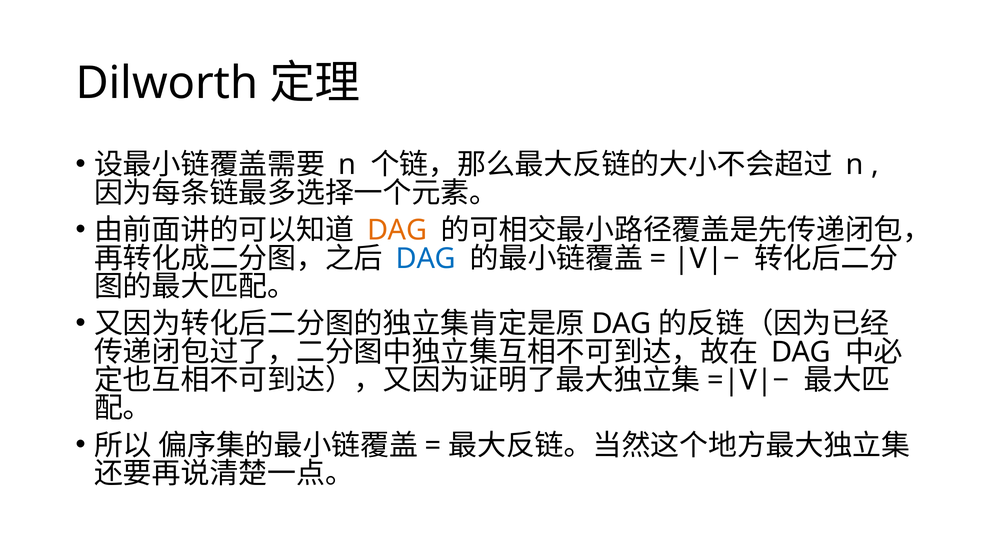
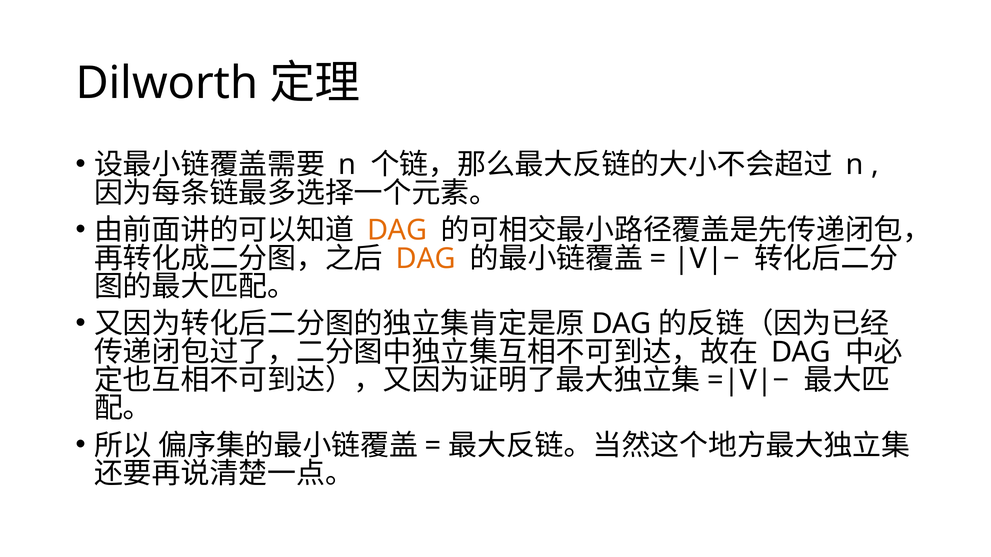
DAG at (426, 259) colour: blue -> orange
